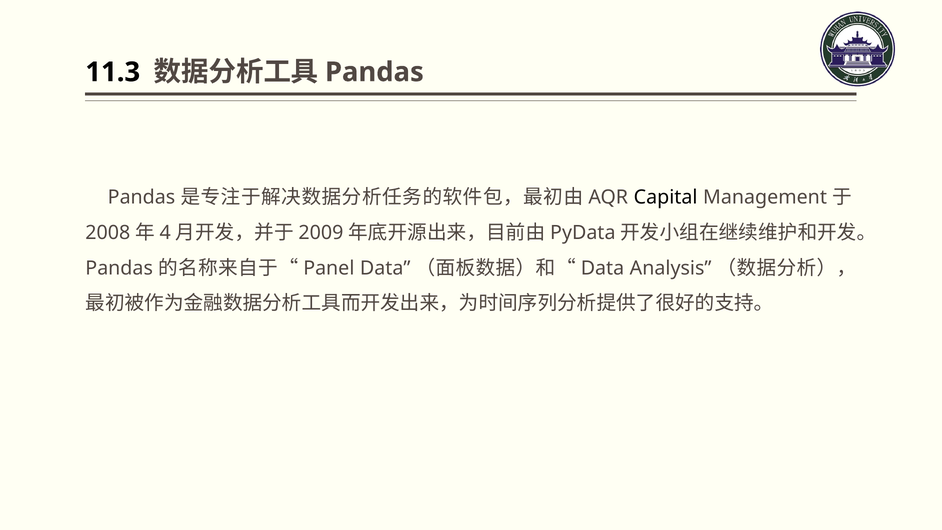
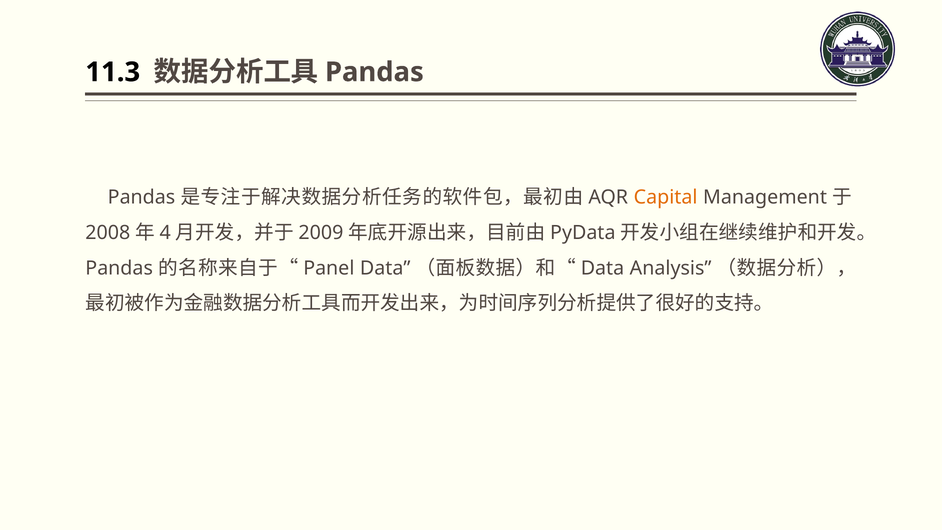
Capital colour: black -> orange
